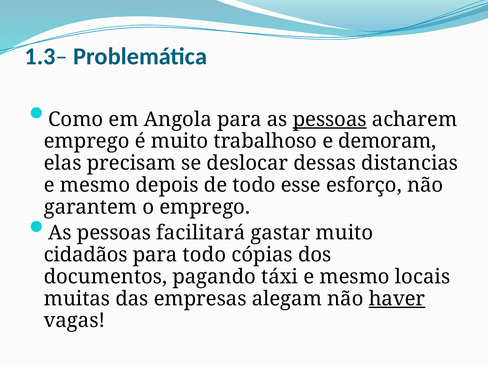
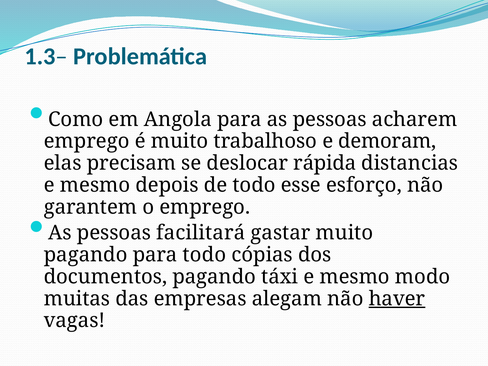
pessoas at (330, 119) underline: present -> none
dessas: dessas -> rápida
cidadãos at (86, 255): cidadãos -> pagando
locais: locais -> modo
